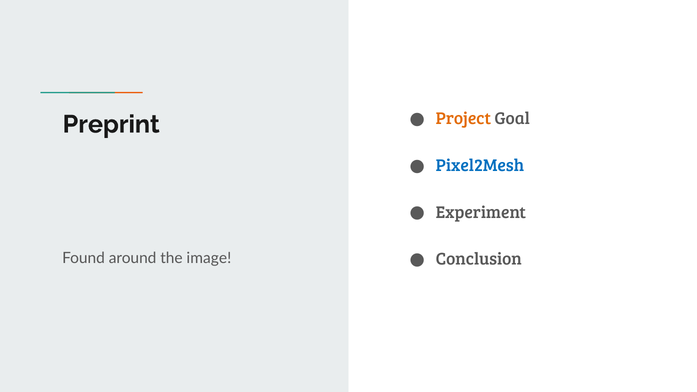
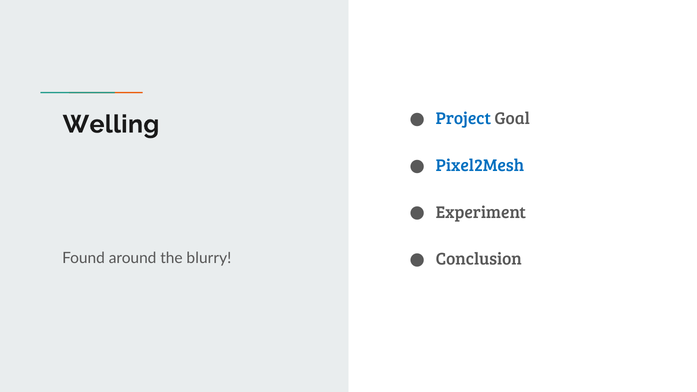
Project colour: orange -> blue
Preprint: Preprint -> Welling
image: image -> blurry
